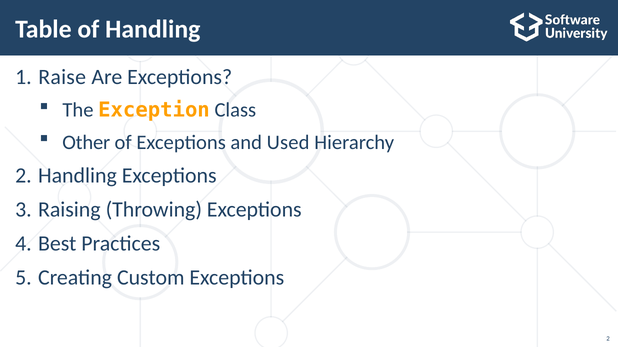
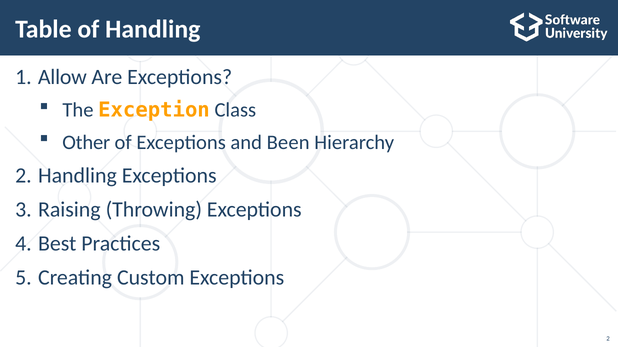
Raise: Raise -> Allow
Used: Used -> Been
